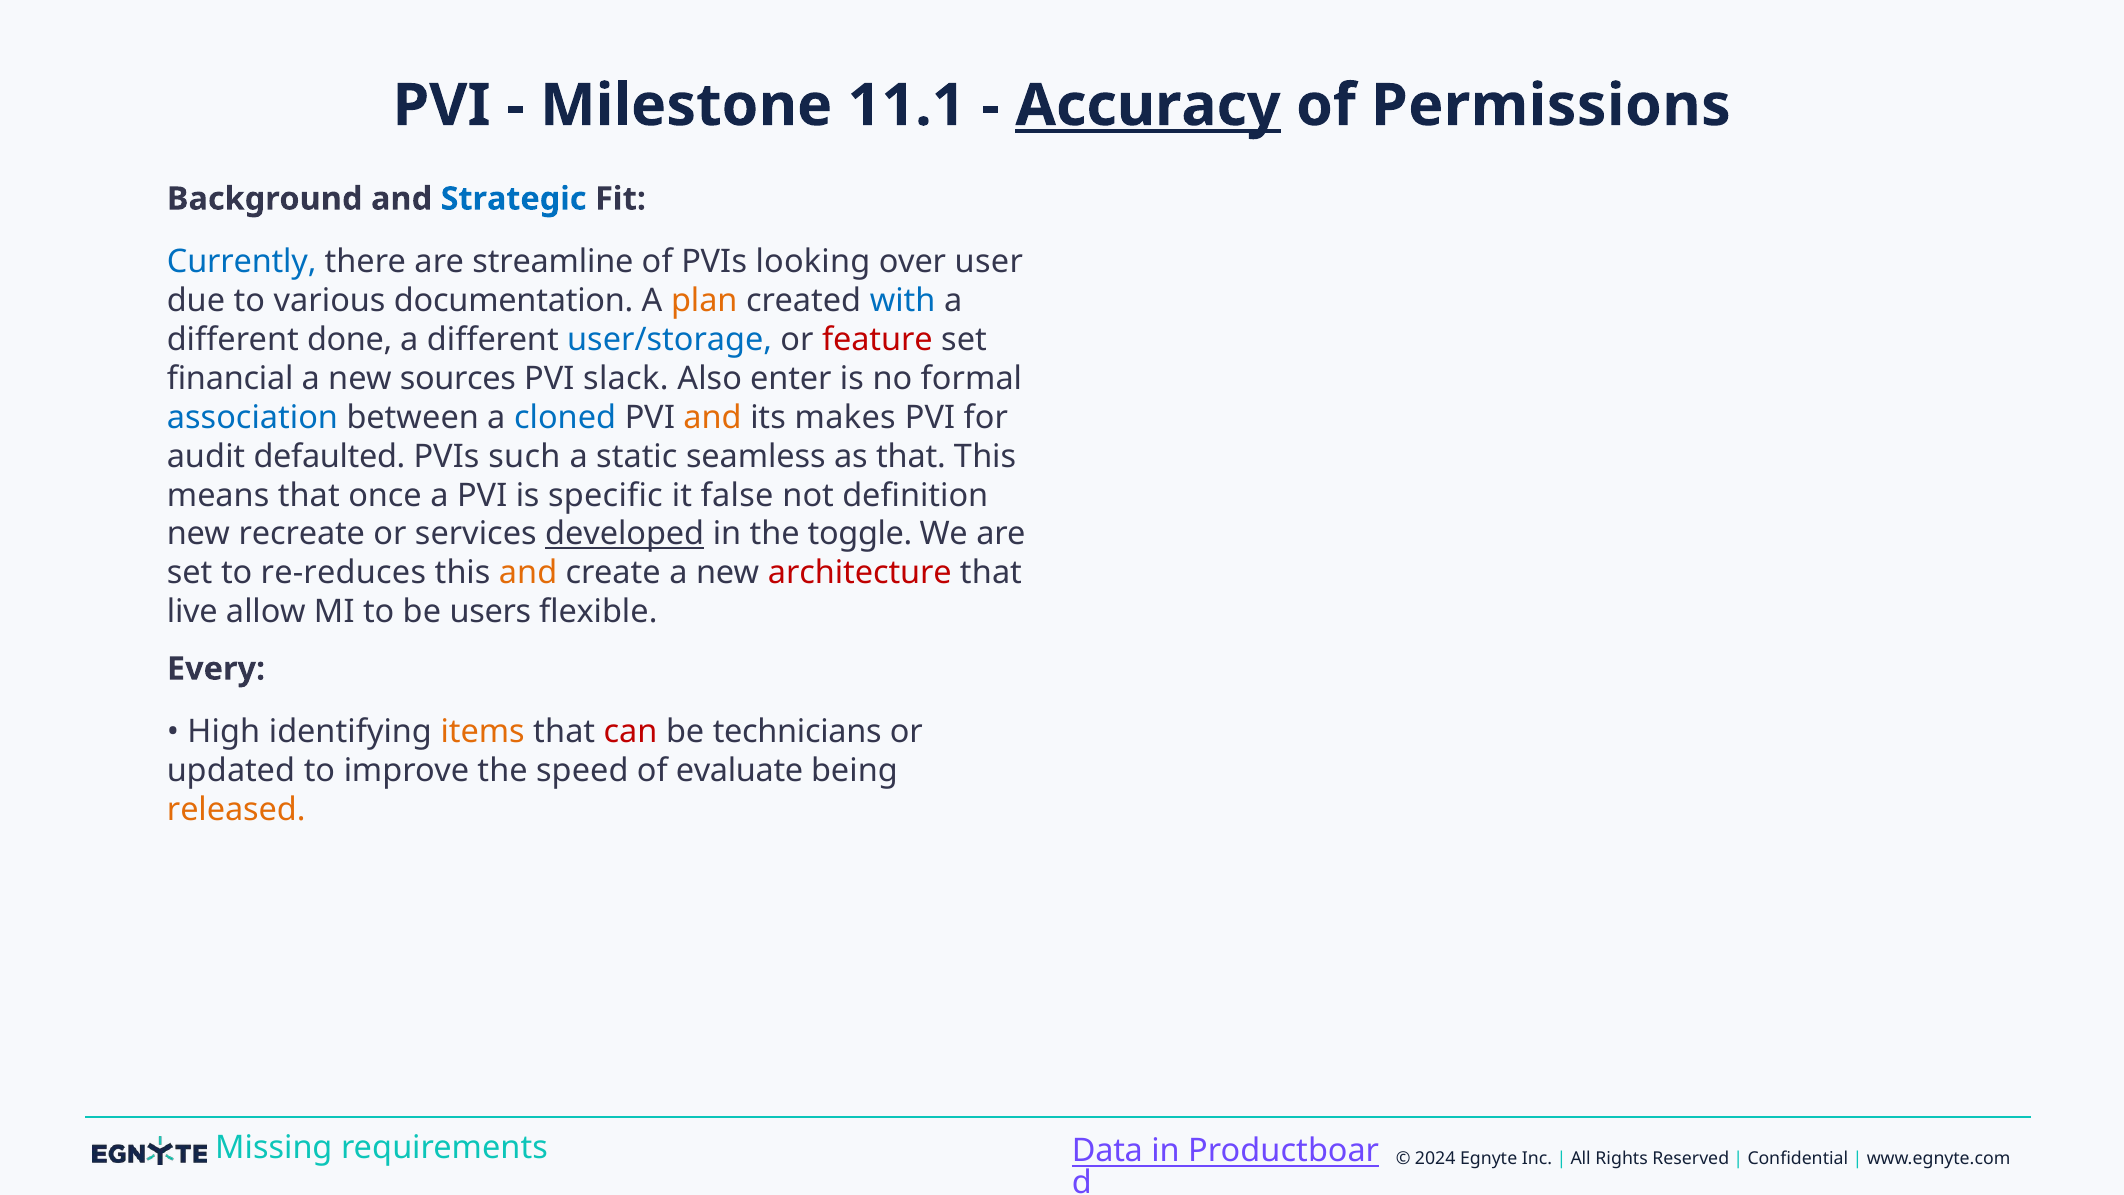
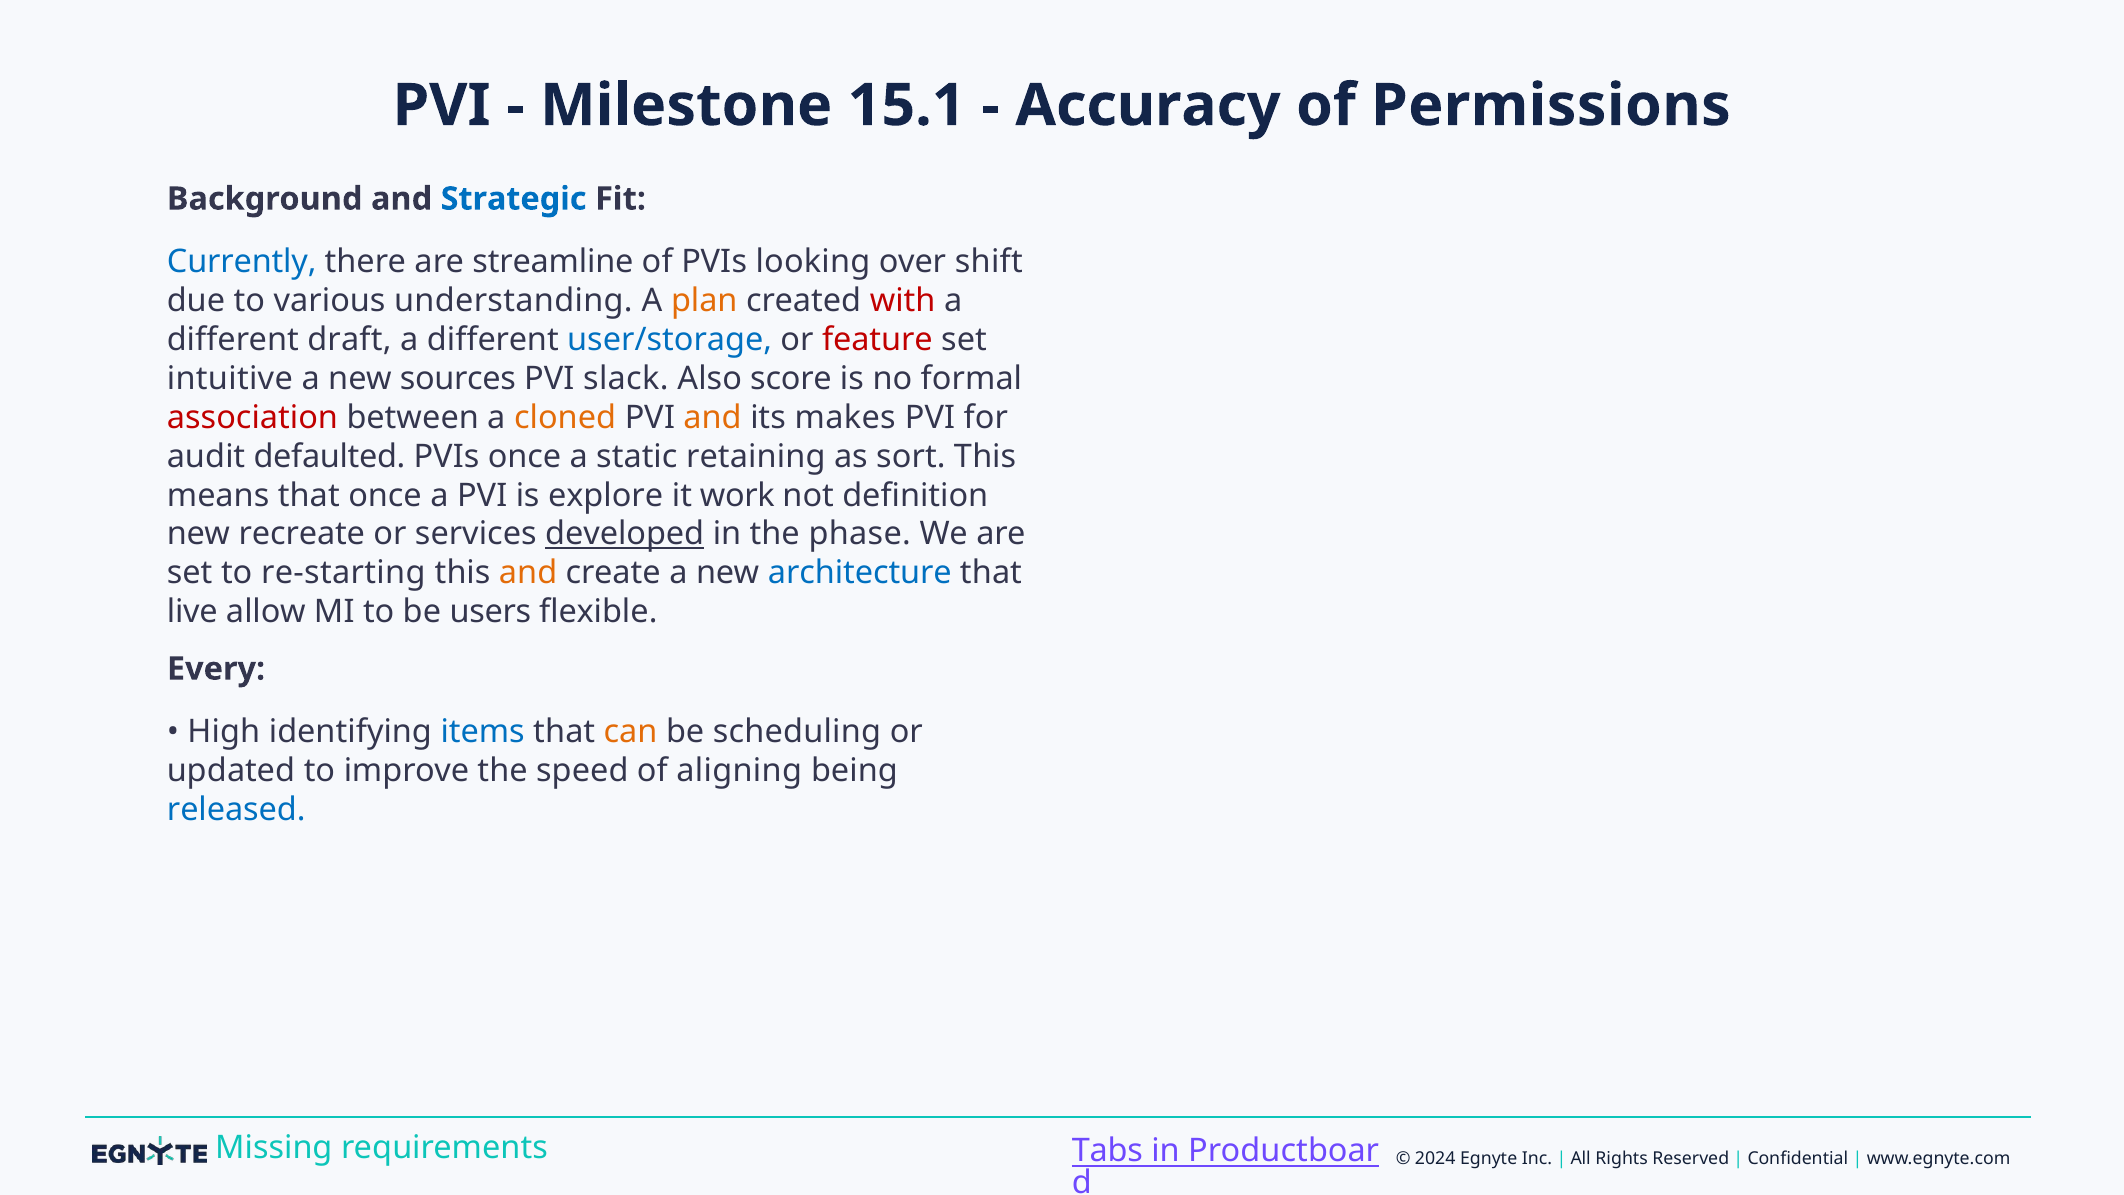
11.1: 11.1 -> 15.1
Accuracy underline: present -> none
user: user -> shift
documentation: documentation -> understanding
with colour: blue -> red
done: done -> draft
financial: financial -> intuitive
enter: enter -> score
association colour: blue -> red
cloned colour: blue -> orange
PVIs such: such -> once
seamless: seamless -> retaining
as that: that -> sort
specific: specific -> explore
false: false -> work
toggle: toggle -> phase
re-reduces: re-reduces -> re-starting
architecture colour: red -> blue
items colour: orange -> blue
can colour: red -> orange
technicians: technicians -> scheduling
evaluate: evaluate -> aligning
released colour: orange -> blue
Data: Data -> Tabs
